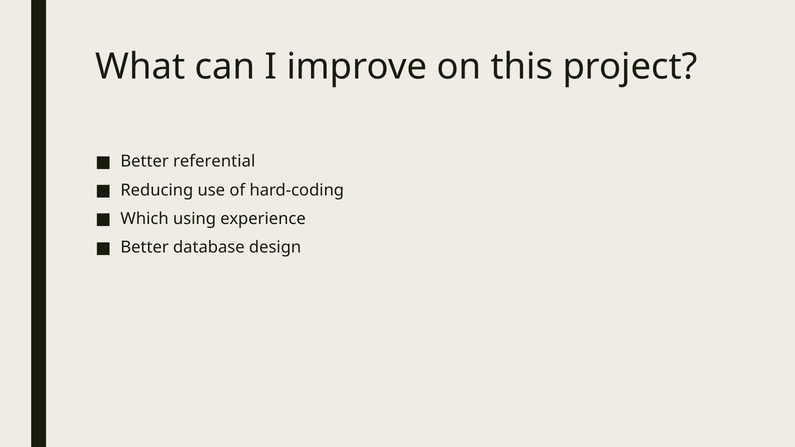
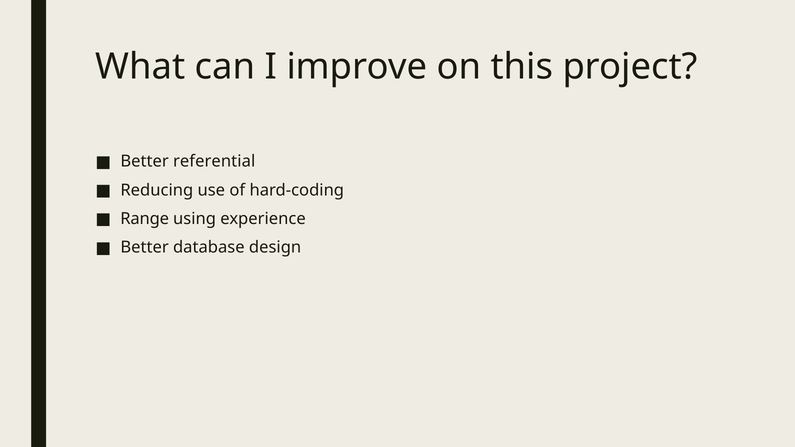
Which: Which -> Range
